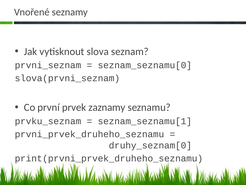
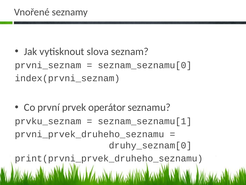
slova(prvni_seznam: slova(prvni_seznam -> index(prvni_seznam
zaznamy: zaznamy -> operátor
